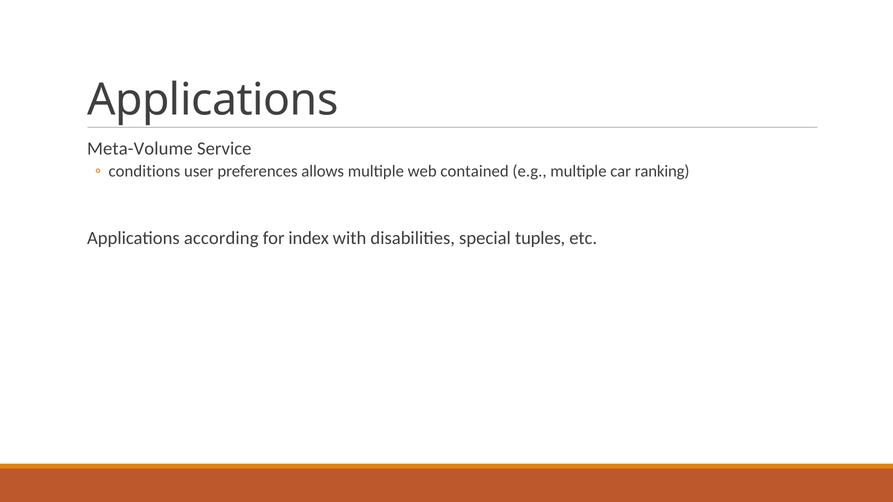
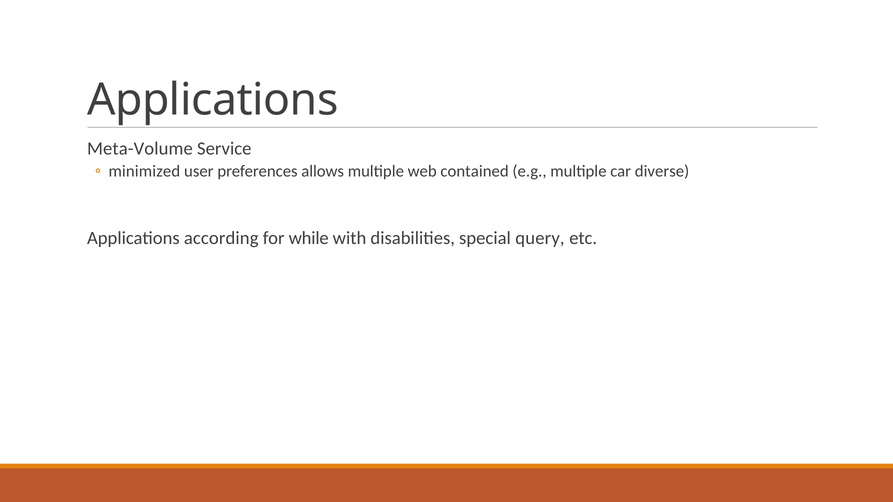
conditions: conditions -> minimized
ranking: ranking -> diverse
index: index -> while
tuples: tuples -> query
